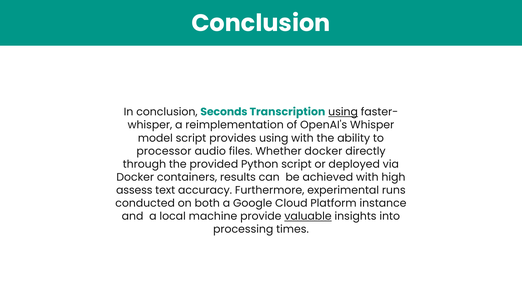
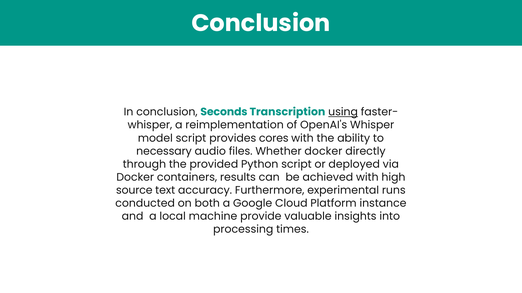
provides using: using -> cores
processor: processor -> necessary
assess: assess -> source
valuable underline: present -> none
